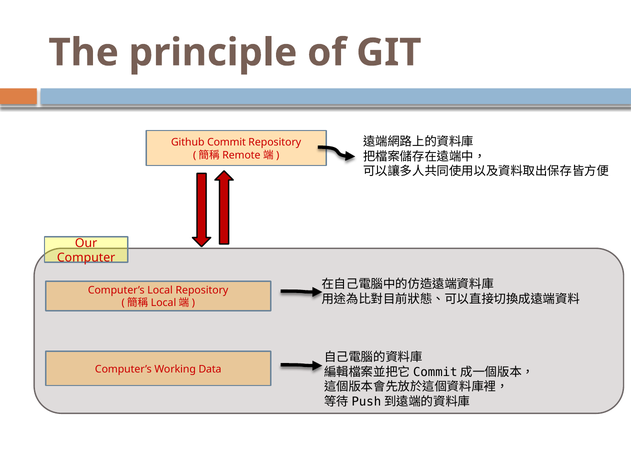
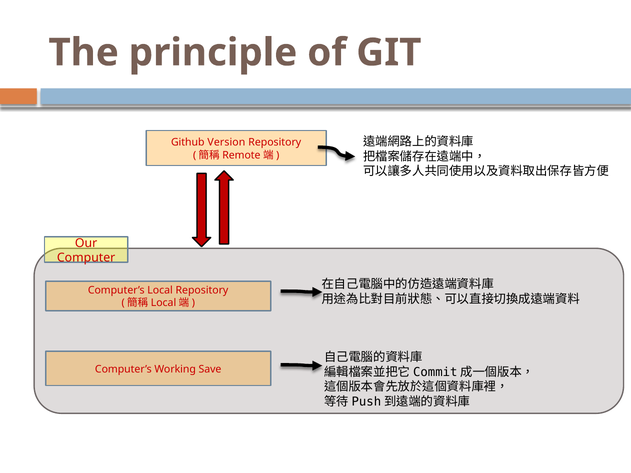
Commit: Commit -> Version
Data: Data -> Save
